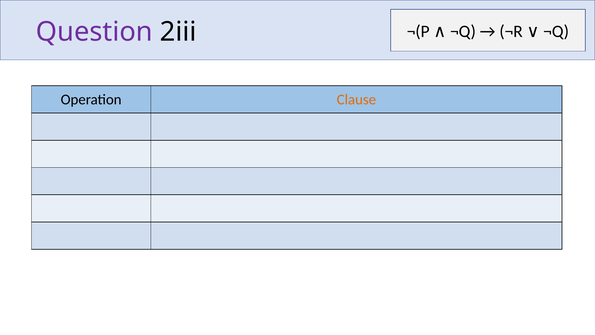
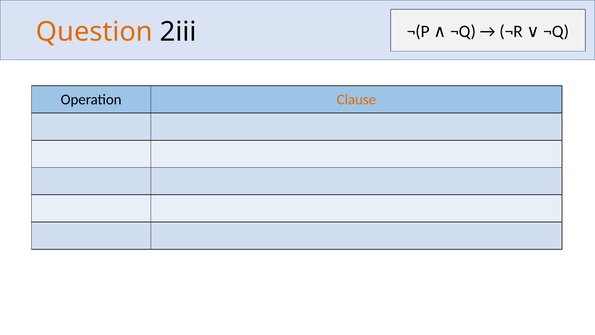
Question colour: purple -> orange
